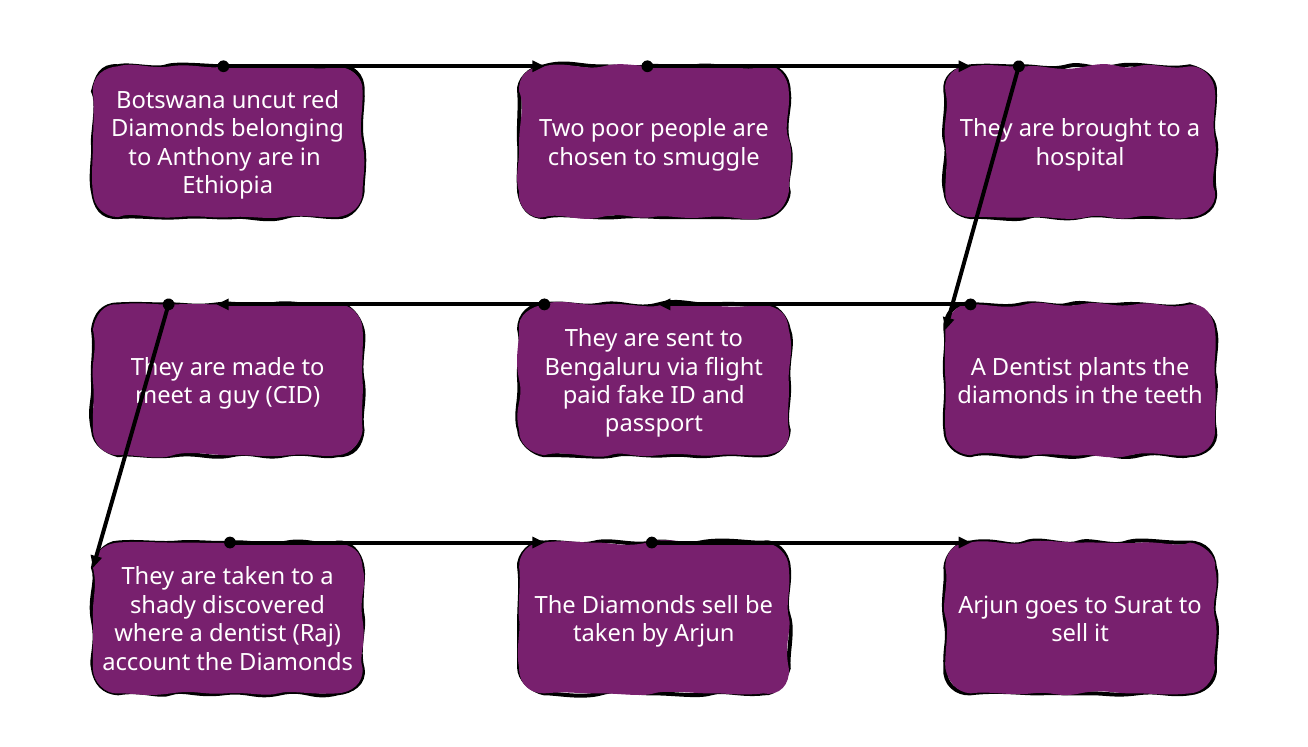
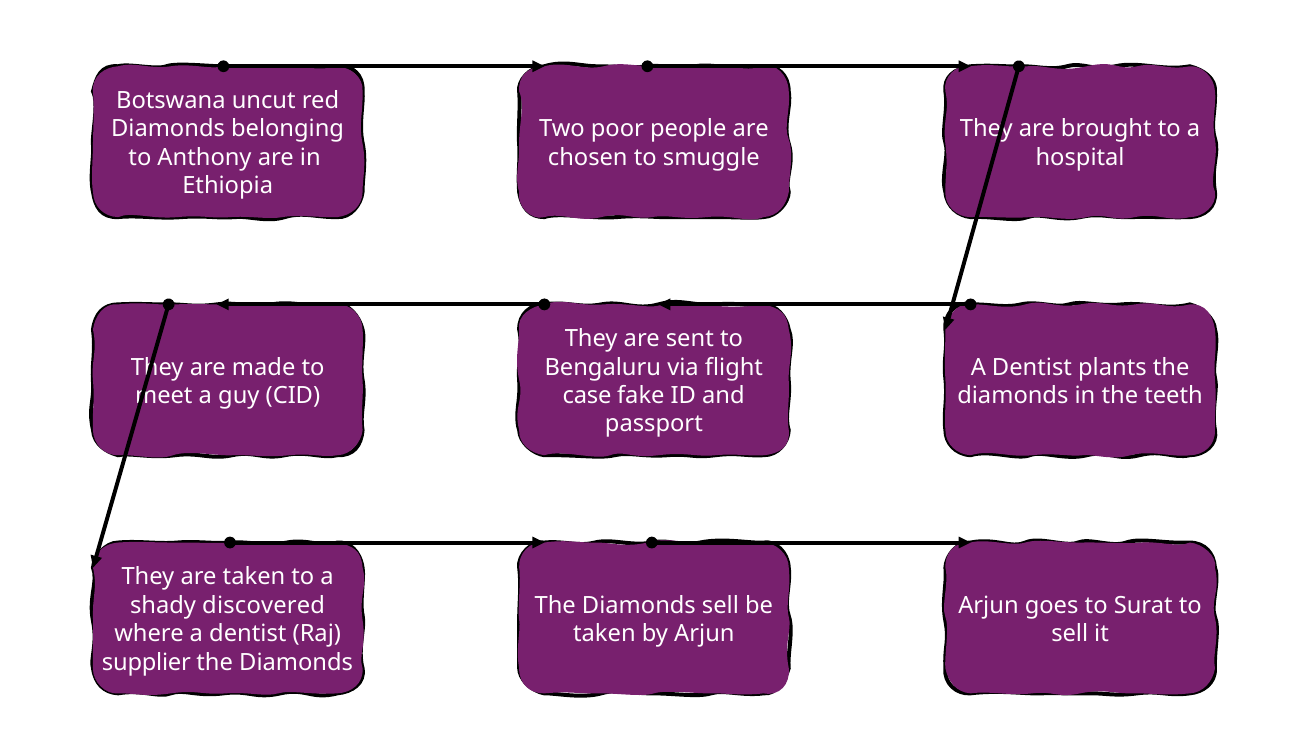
paid: paid -> case
account: account -> supplier
